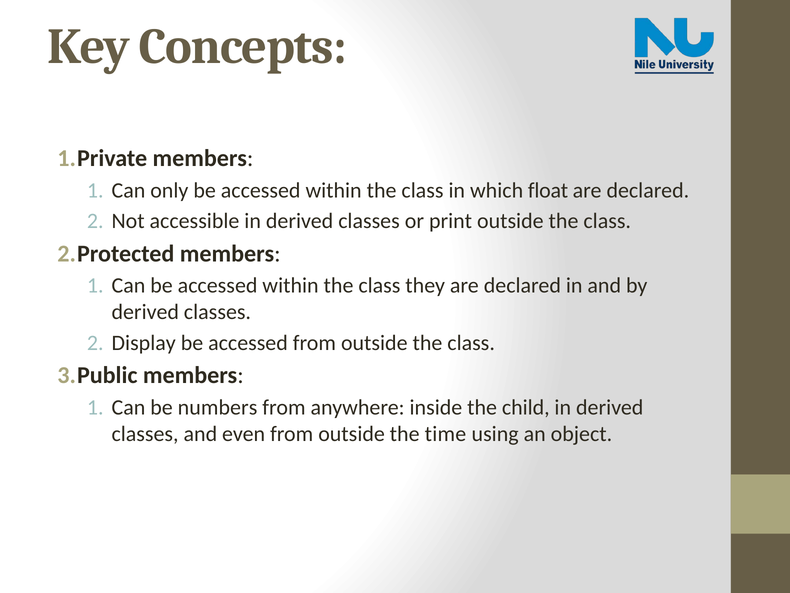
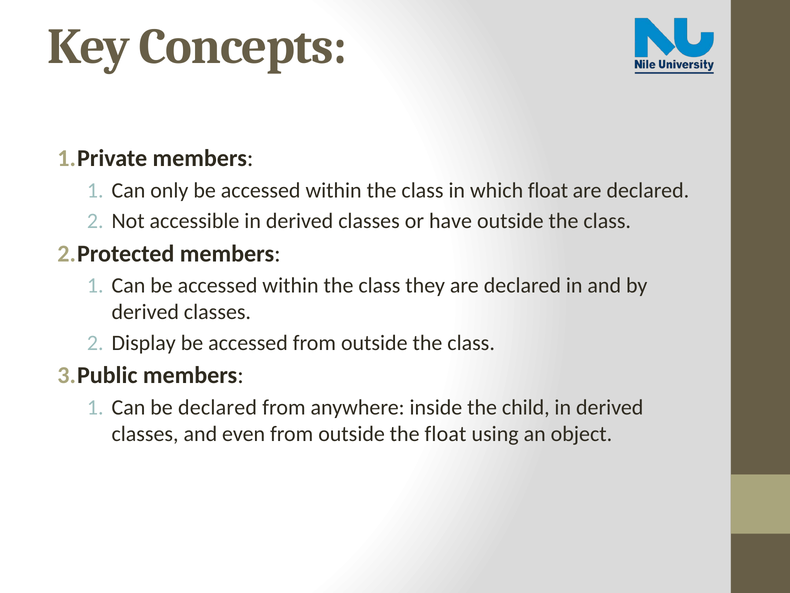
print: print -> have
be numbers: numbers -> declared
the time: time -> float
